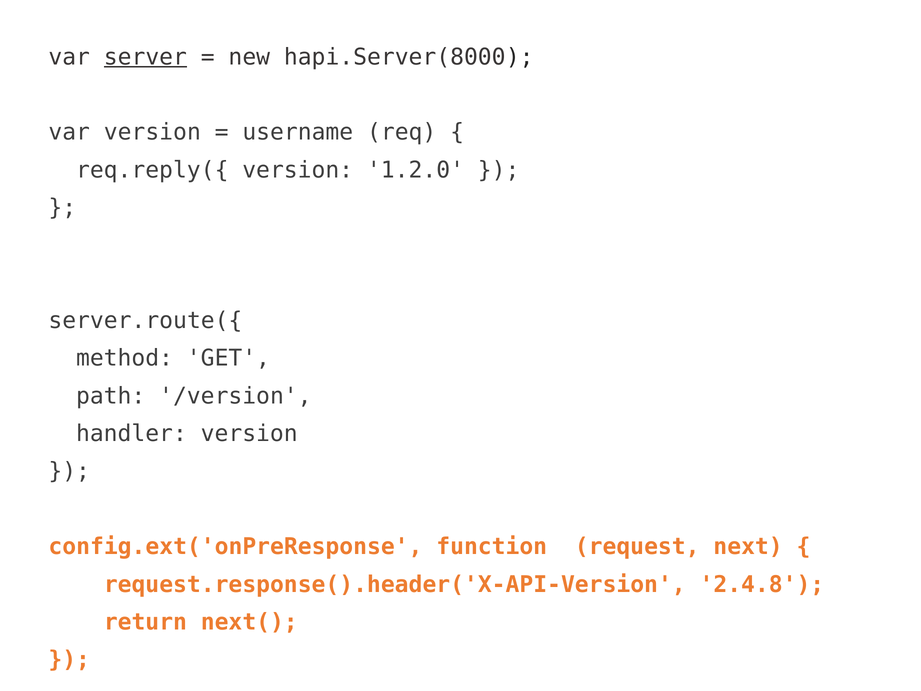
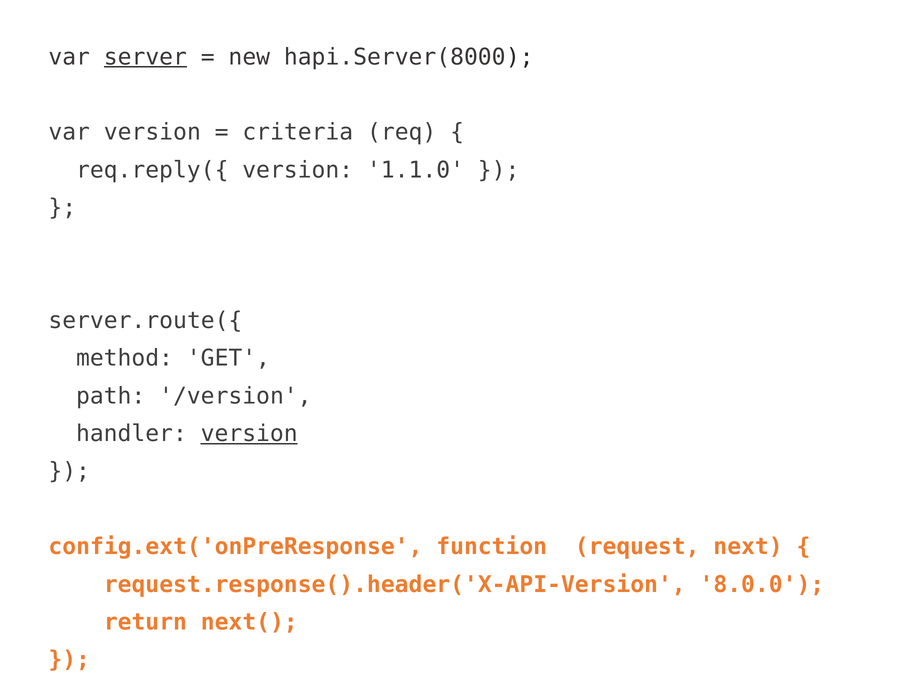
username: username -> criteria
1.2.0: 1.2.0 -> 1.1.0
version at (249, 434) underline: none -> present
2.4.8: 2.4.8 -> 8.0.0
